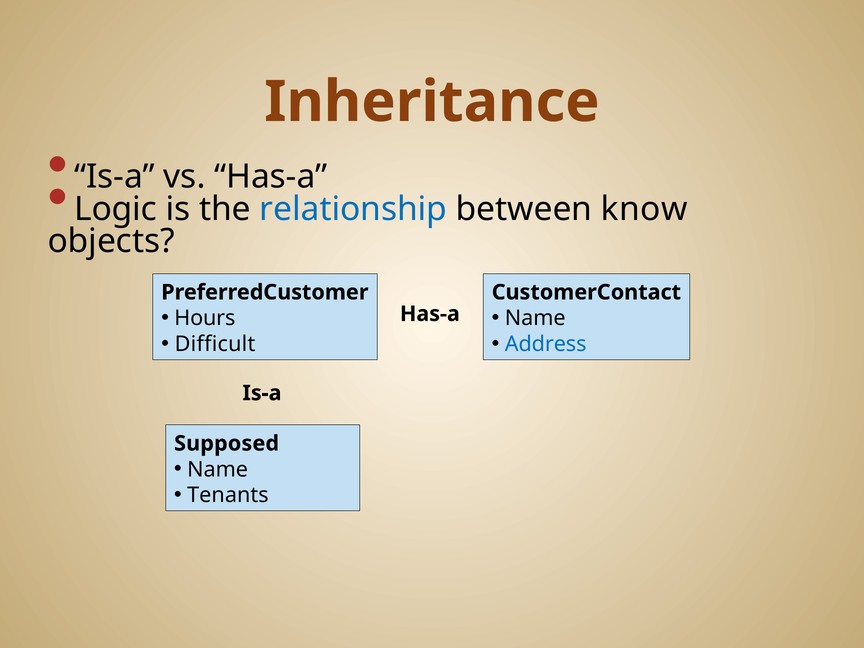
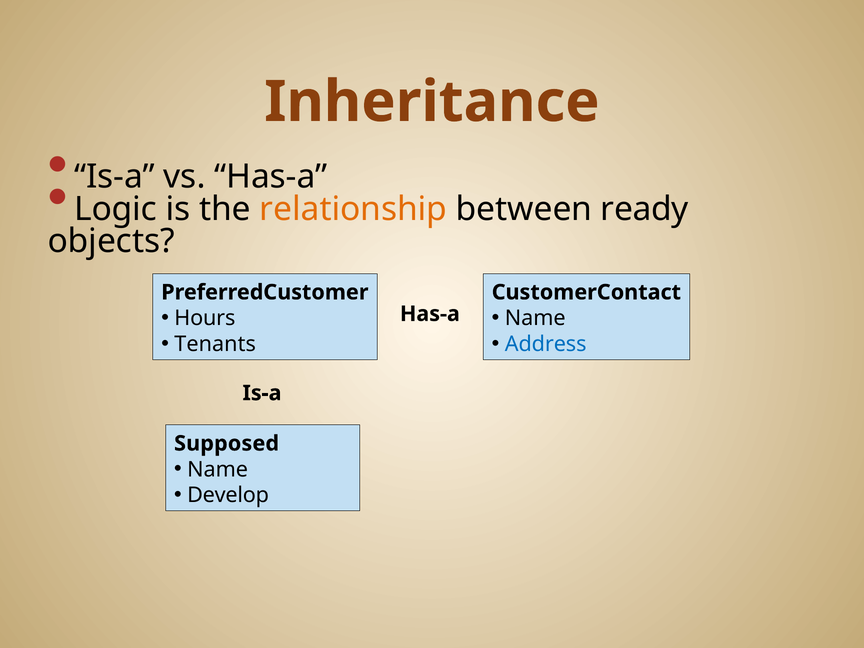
relationship colour: blue -> orange
know: know -> ready
Difficult: Difficult -> Tenants
Tenants: Tenants -> Develop
